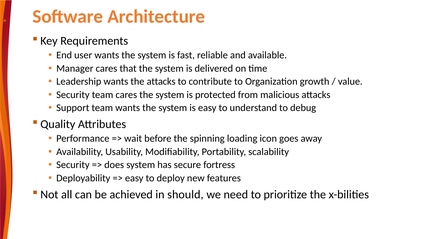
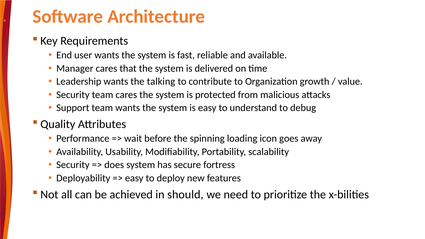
the attacks: attacks -> talking
